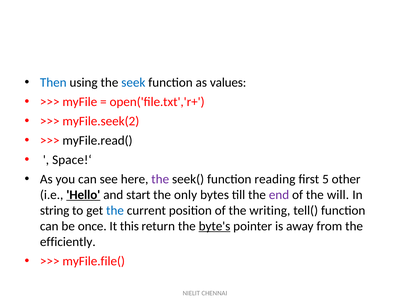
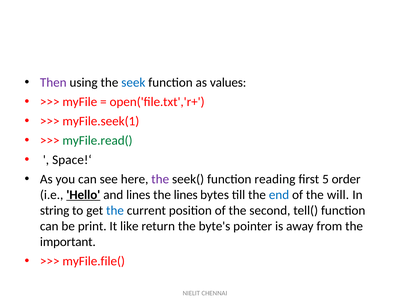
Then colour: blue -> purple
myFile.seek(2: myFile.seek(2 -> myFile.seek(1
myFile.read( colour: black -> green
other: other -> order
and start: start -> lines
the only: only -> lines
end colour: purple -> blue
writing: writing -> second
once: once -> print
this: this -> like
byte's underline: present -> none
efficiently: efficiently -> important
